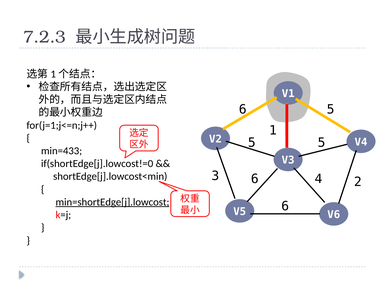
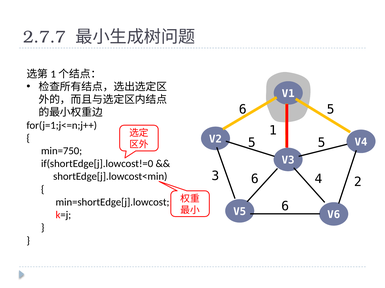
7.2.3: 7.2.3 -> 2.7.7
min=433: min=433 -> min=750
min=shortEdge[j].lowcost underline: present -> none
